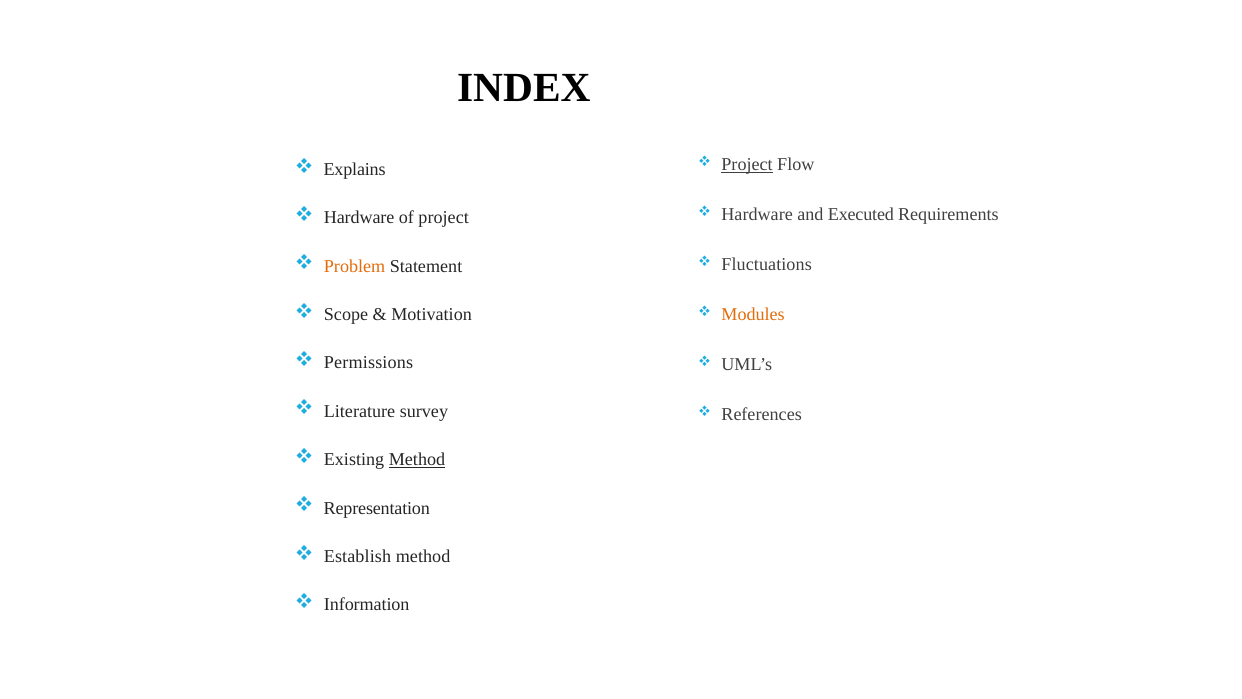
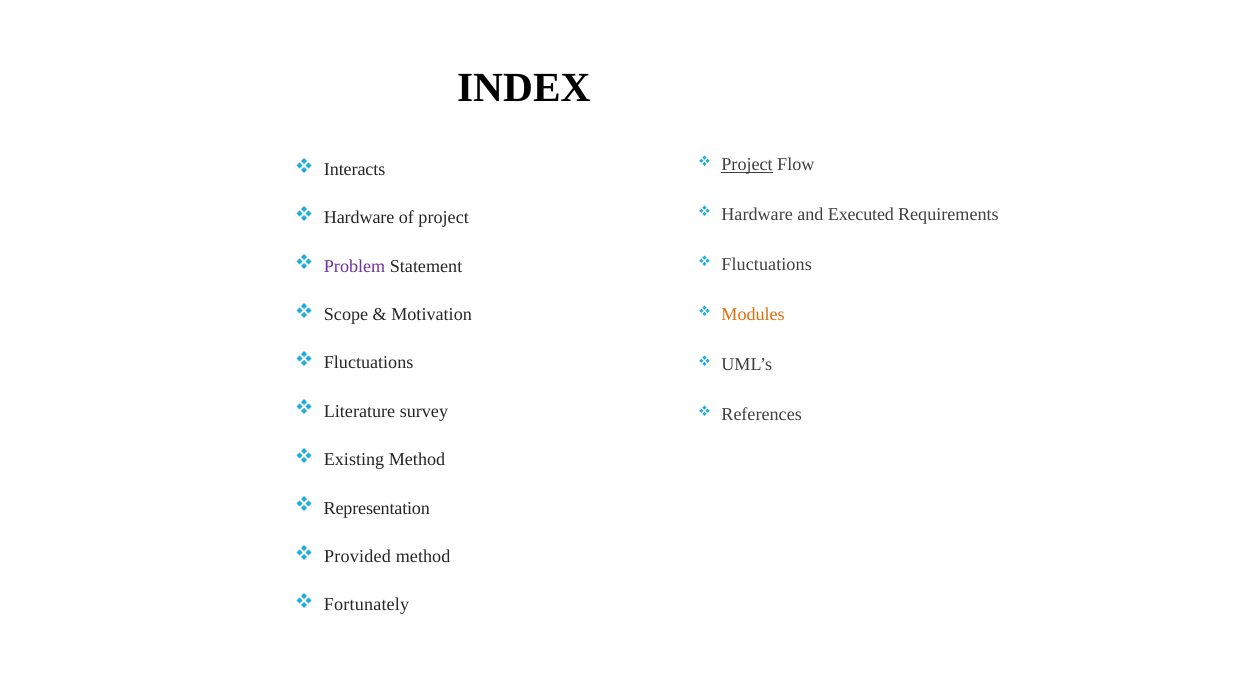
Explains: Explains -> Interacts
Problem colour: orange -> purple
Permissions at (369, 363): Permissions -> Fluctuations
Method at (417, 460) underline: present -> none
Establish: Establish -> Provided
Information: Information -> Fortunately
